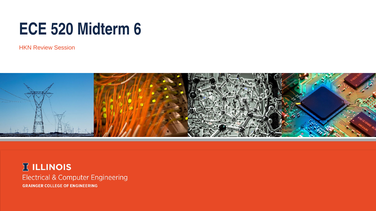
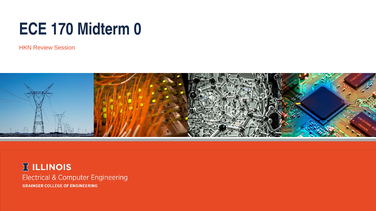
520: 520 -> 170
6: 6 -> 0
